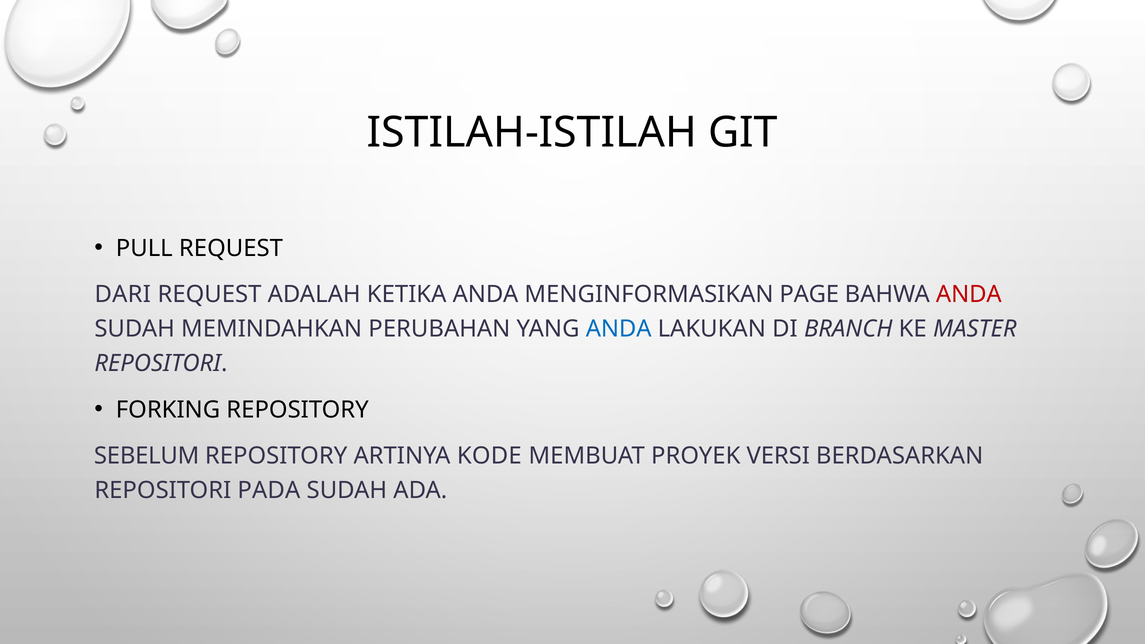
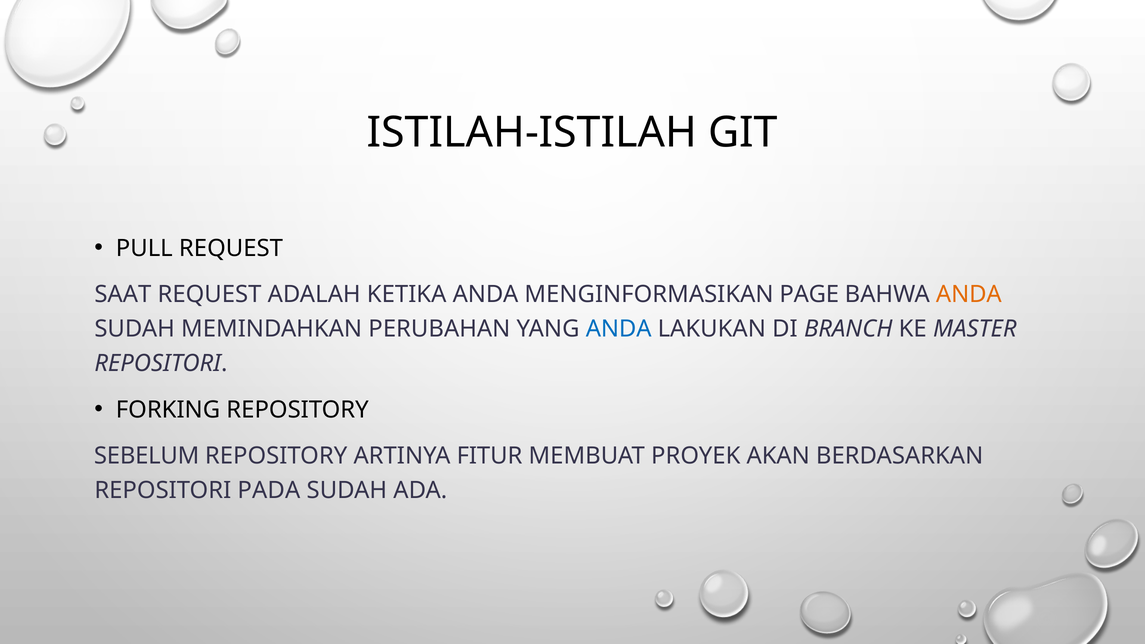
DARI: DARI -> SAAT
ANDA at (969, 295) colour: red -> orange
KODE: KODE -> FITUR
VERSI: VERSI -> AKAN
